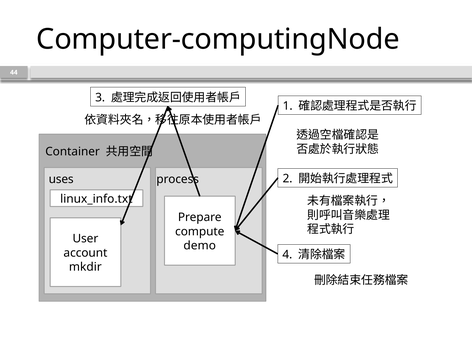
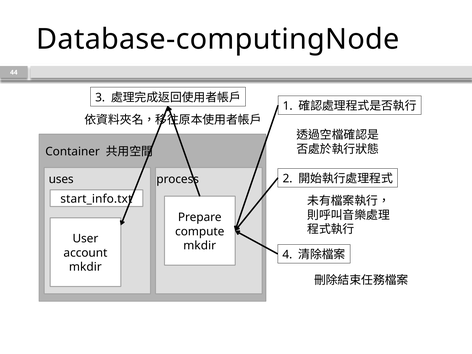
Computer-computingNode: Computer-computingNode -> Database-computingNode
linux_info.txt: linux_info.txt -> start_info.txt
demo at (200, 246): demo -> mkdir
